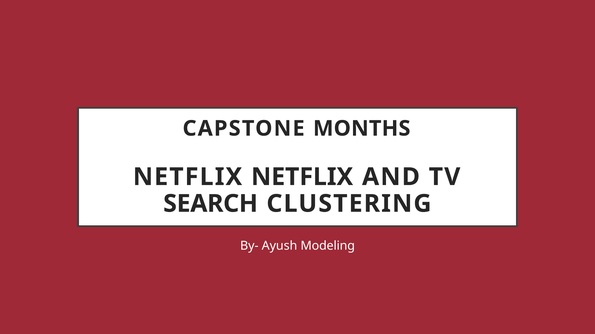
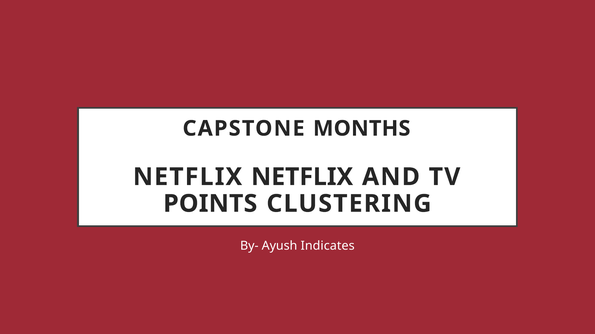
SEARCH: SEARCH -> POINTS
Modeling: Modeling -> Indicates
